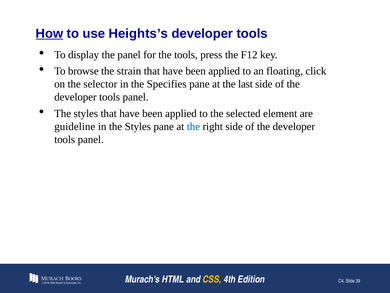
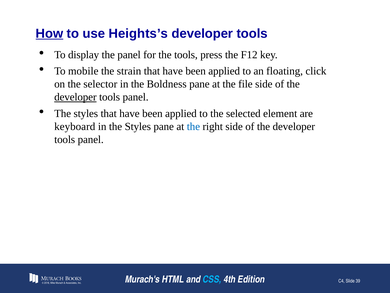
browse: browse -> mobile
Specifies: Specifies -> Boldness
last: last -> file
developer at (75, 97) underline: none -> present
guideline: guideline -> keyboard
CSS colour: yellow -> light blue
